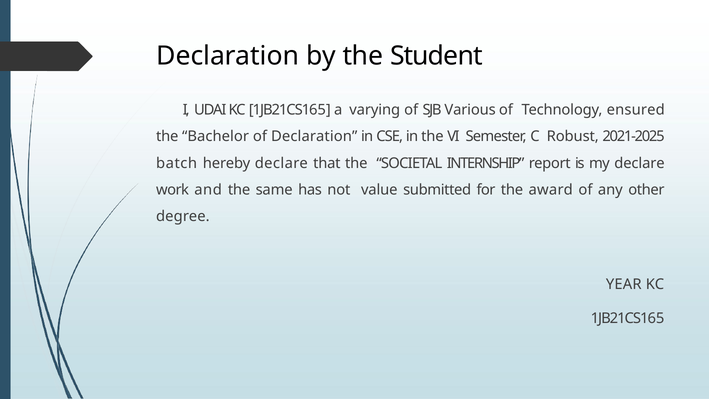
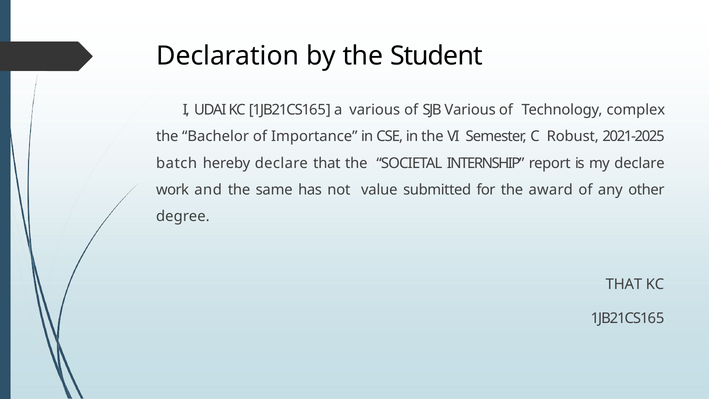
a varying: varying -> various
ensured: ensured -> complex
of Declaration: Declaration -> Importance
YEAR at (624, 284): YEAR -> THAT
